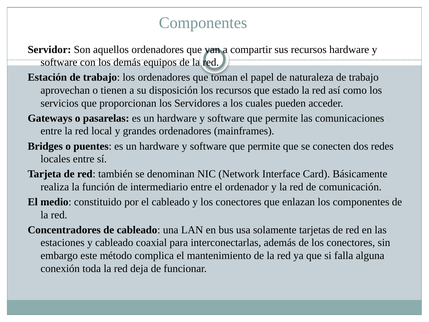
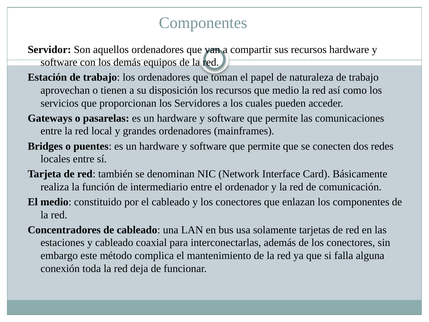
que estado: estado -> medio
